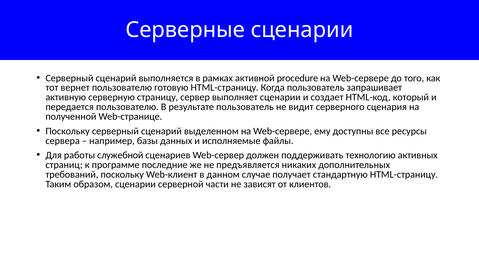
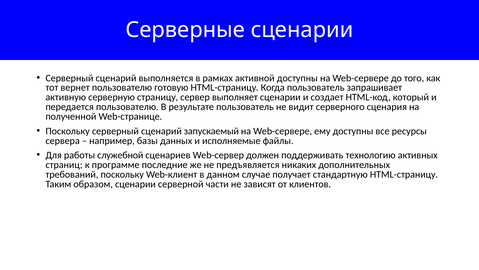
активной procedure: procedure -> доступны
выделенном: выделенном -> запускаемый
